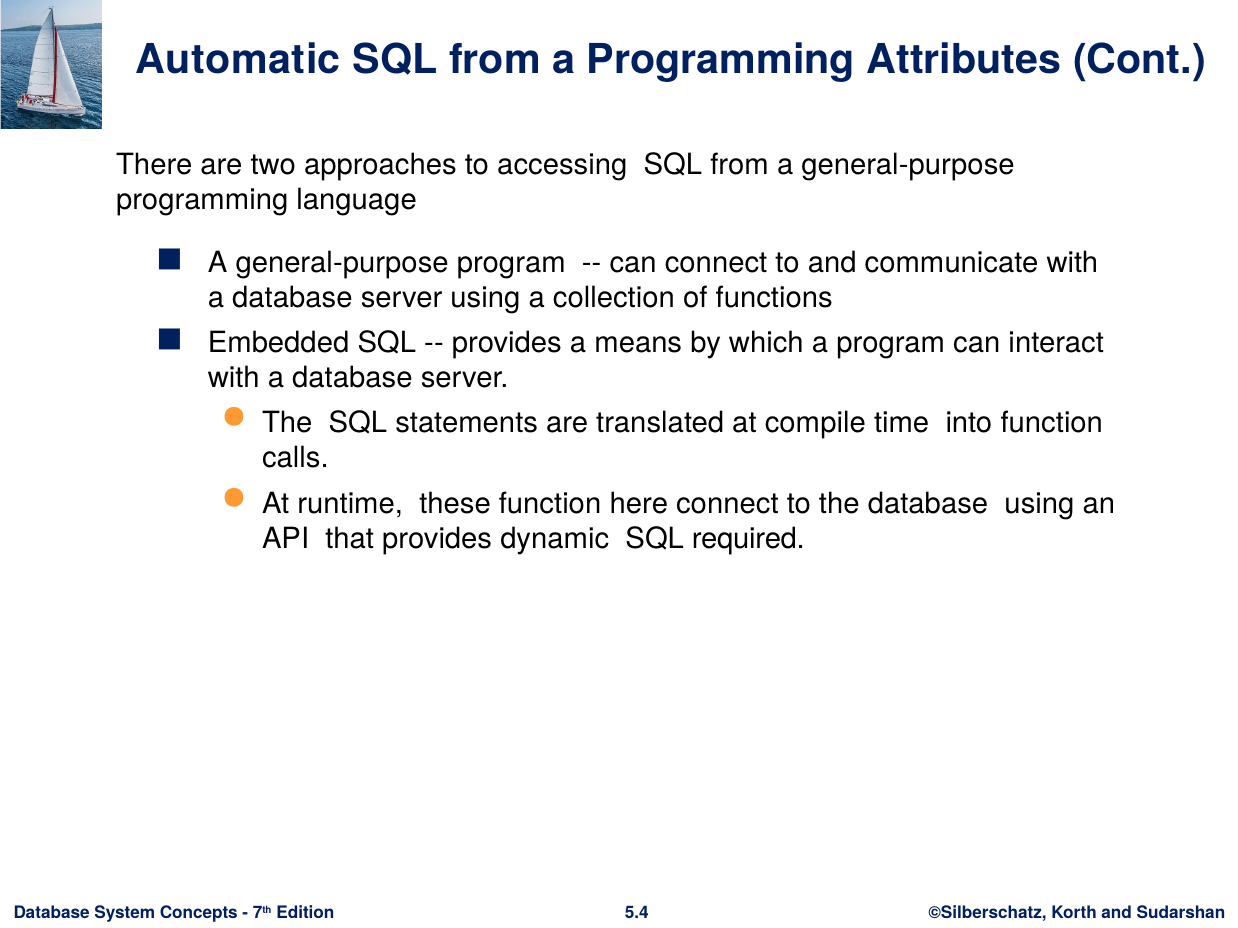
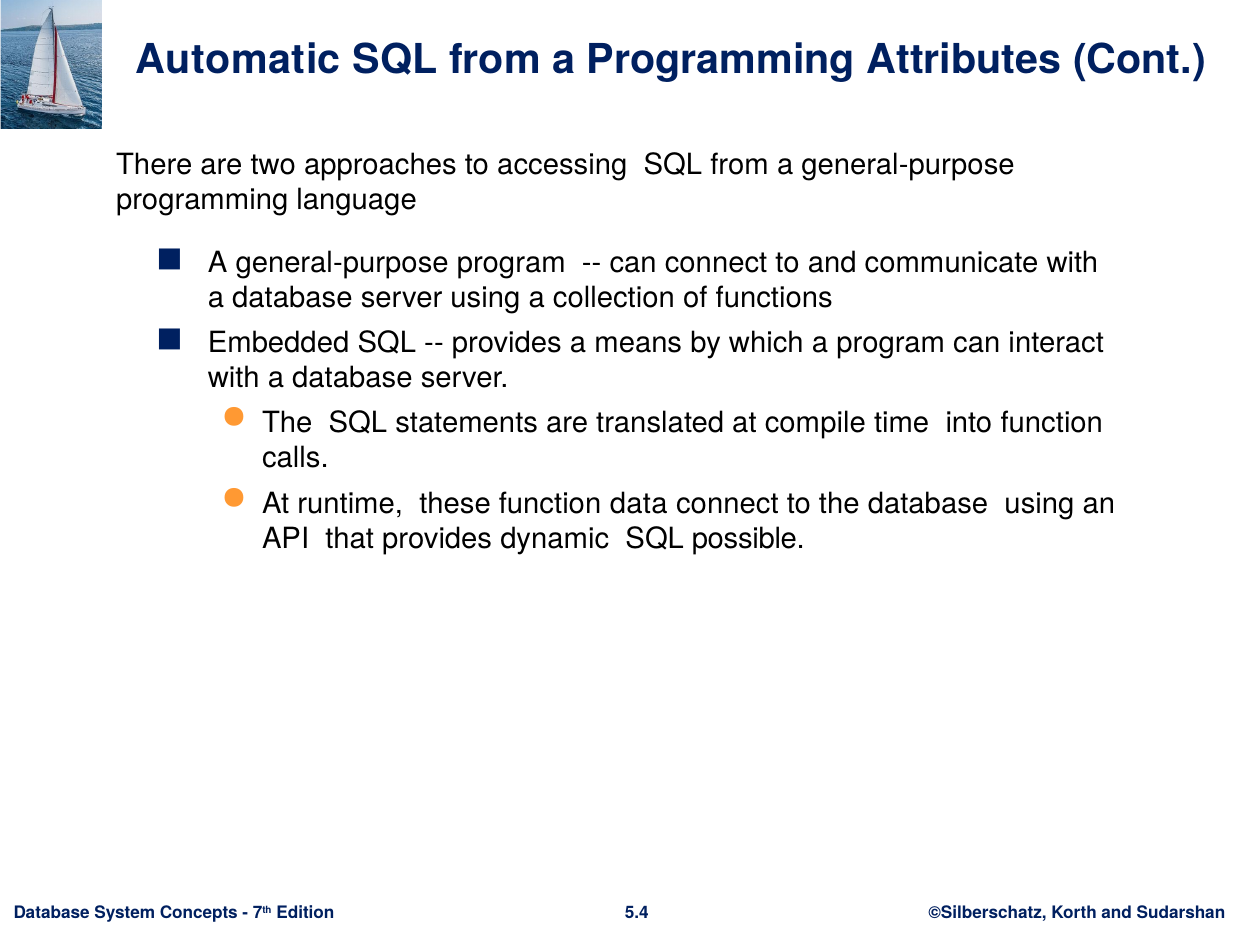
here: here -> data
required: required -> possible
